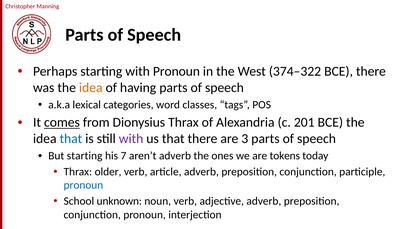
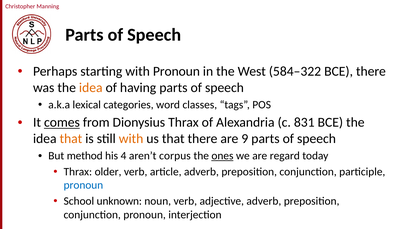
374–322: 374–322 -> 584–322
201: 201 -> 831
that at (71, 139) colour: blue -> orange
with at (131, 139) colour: purple -> orange
3: 3 -> 9
But starting: starting -> method
7: 7 -> 4
aren’t adverb: adverb -> corpus
ones underline: none -> present
tokens: tokens -> regard
